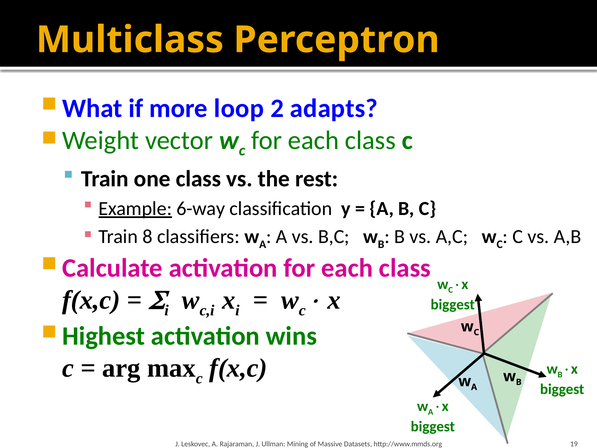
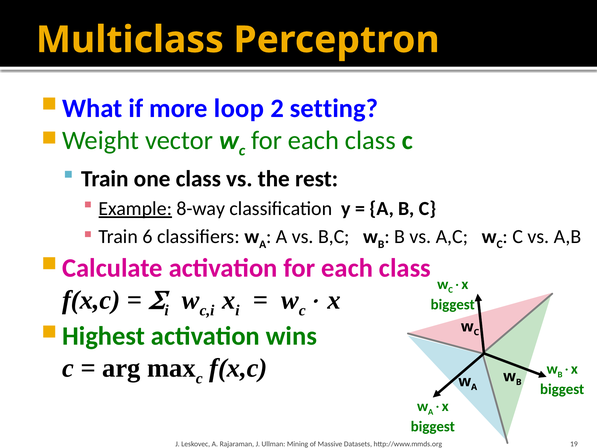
adapts: adapts -> setting
6-way: 6-way -> 8-way
8: 8 -> 6
